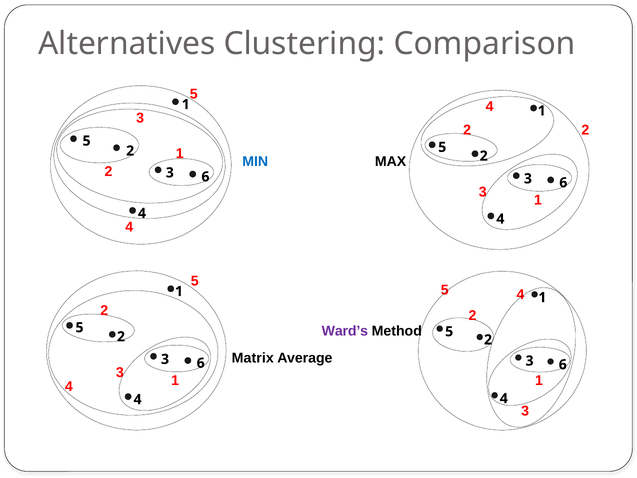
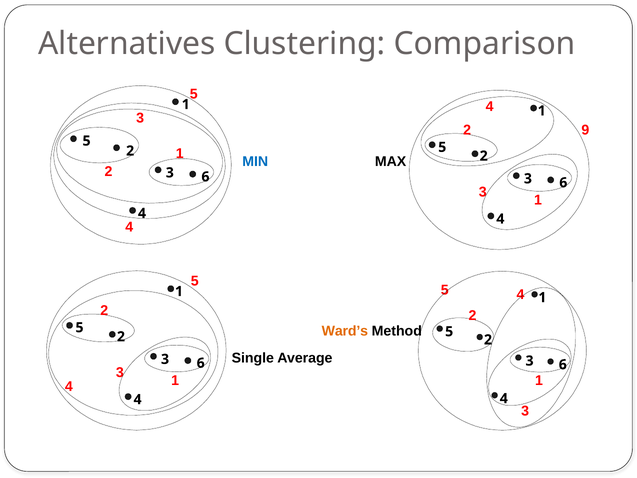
2 2: 2 -> 9
Ward’s colour: purple -> orange
Matrix: Matrix -> Single
